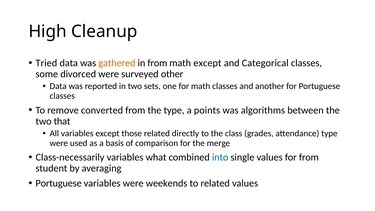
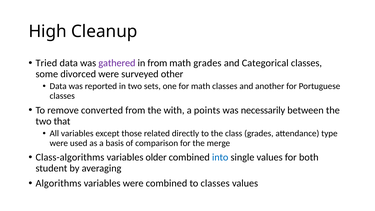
gathered colour: orange -> purple
math except: except -> grades
the type: type -> with
algorithms: algorithms -> necessarily
Class-necessarily: Class-necessarily -> Class-algorithms
what: what -> older
for from: from -> both
Portuguese at (59, 183): Portuguese -> Algorithms
were weekends: weekends -> combined
to related: related -> classes
